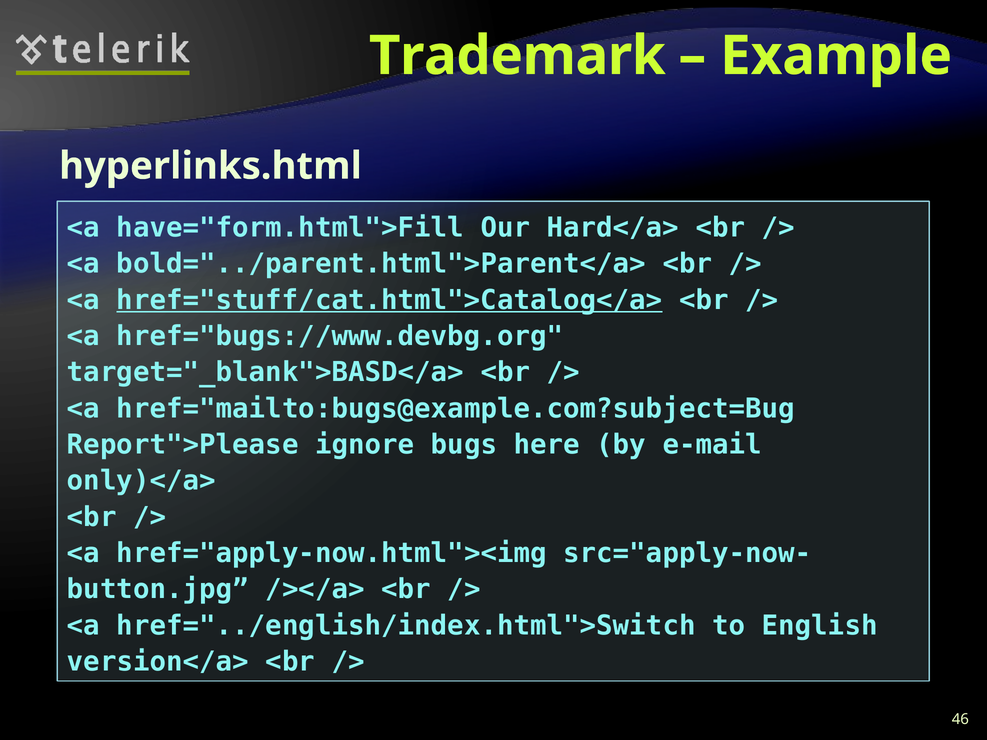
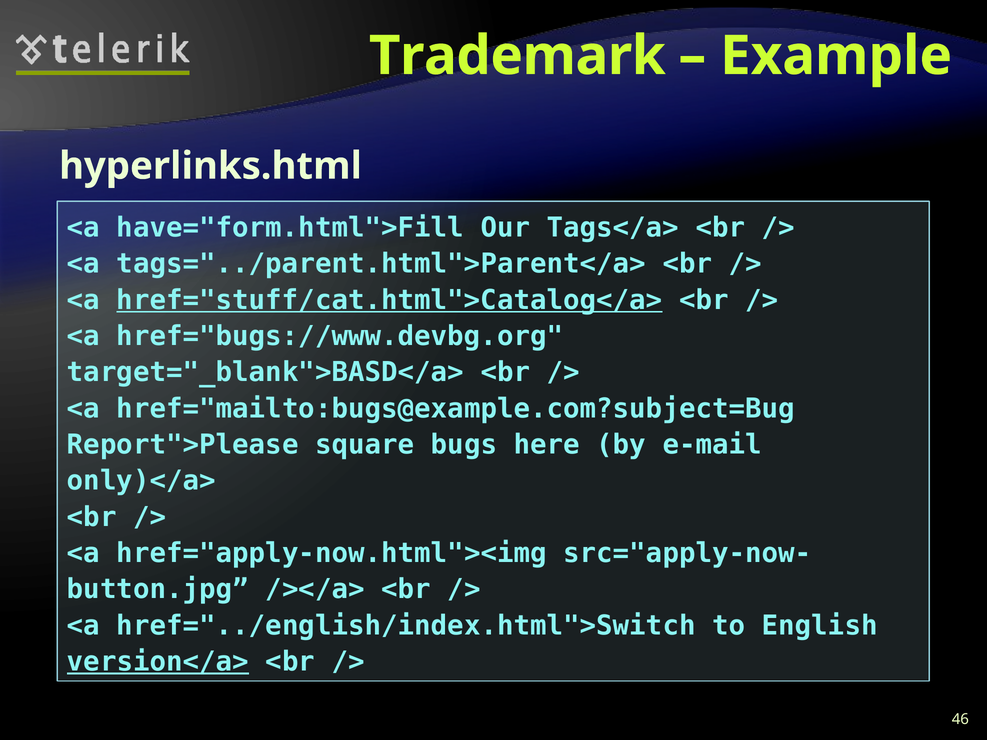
Hard</a>: Hard</a> -> Tags</a>
bold="../parent.html">Parent</a>: bold="../parent.html">Parent</a> -> tags="../parent.html">Parent</a>
ignore: ignore -> square
version</a> underline: none -> present
